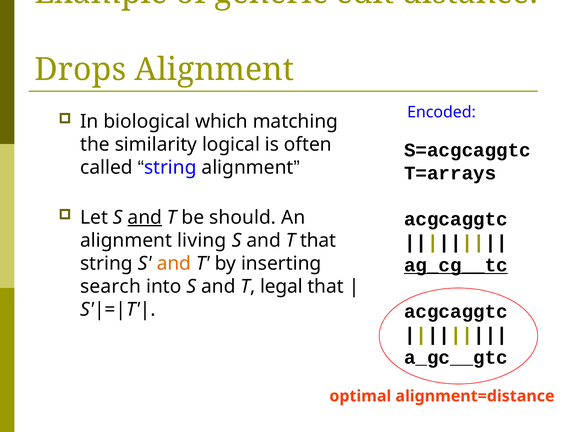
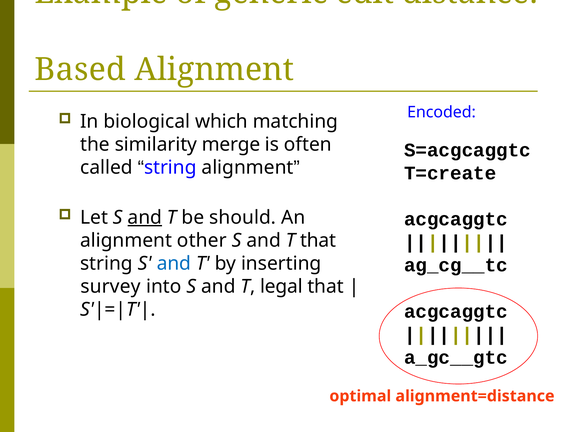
Drops: Drops -> Based
logical: logical -> merge
T=arrays: T=arrays -> T=create
living: living -> other
and at (174, 263) colour: orange -> blue
ag_cg__tc underline: present -> none
search: search -> survey
